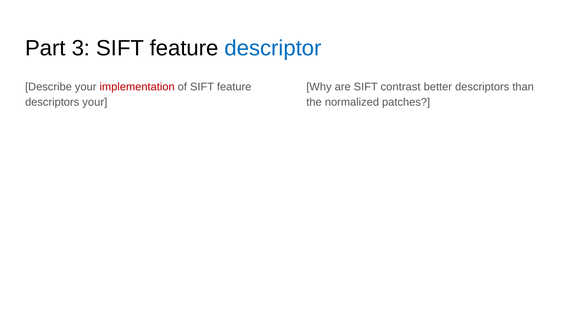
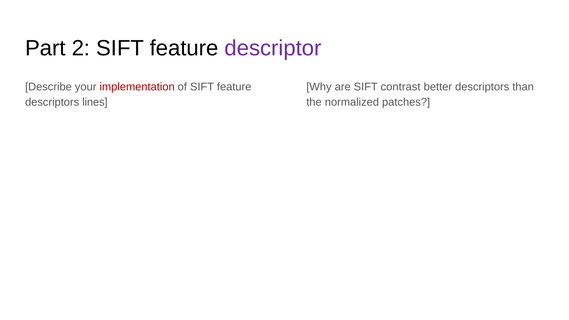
3: 3 -> 2
descriptor colour: blue -> purple
descriptors your: your -> lines
